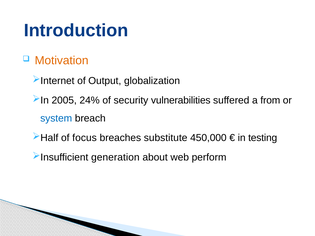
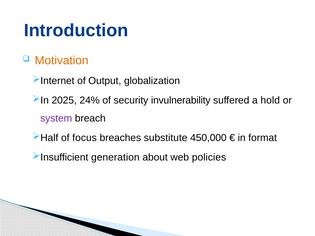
2005: 2005 -> 2025
vulnerabilities: vulnerabilities -> invulnerability
from: from -> hold
system colour: blue -> purple
testing: testing -> format
perform: perform -> policies
